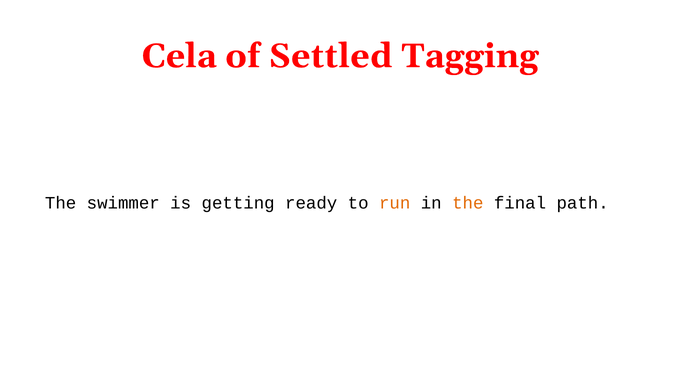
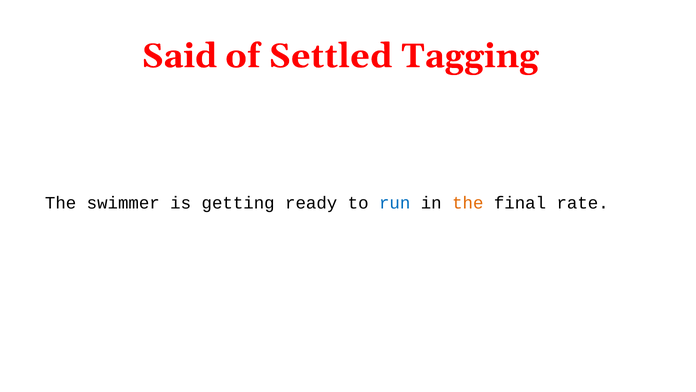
Cela: Cela -> Said
run colour: orange -> blue
path: path -> rate
